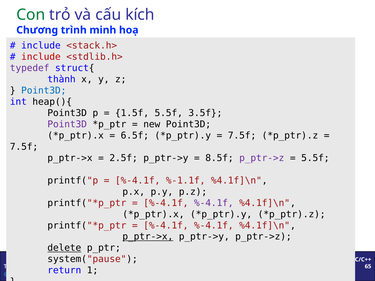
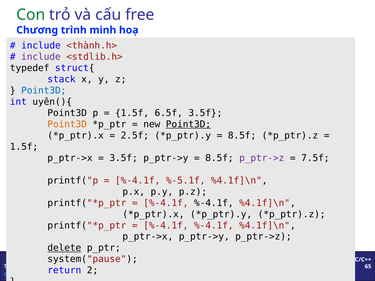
kích: kích -> free
<stack.h>: <stack.h> -> <thành.h>
include at (41, 57) colour: red -> purple
typedef colour: purple -> black
thành: thành -> stack
heap(){: heap(){ -> uyển(){
1.5f 5.5f: 5.5f -> 6.5f
Point3D at (67, 124) colour: purple -> orange
Point3D at (188, 124) underline: none -> present
6.5f: 6.5f -> 2.5f
7.5f at (242, 136): 7.5f -> 8.5f
7.5f at (24, 147): 7.5f -> 1.5f
2.5f at (124, 158): 2.5f -> 3.5f
5.5f at (315, 158): 5.5f -> 7.5f
%-1.1f: %-1.1f -> %-5.1f
%-4.1f at (214, 203) colour: purple -> black
p_ptr->x at (148, 237) underline: present -> none
1: 1 -> 2
